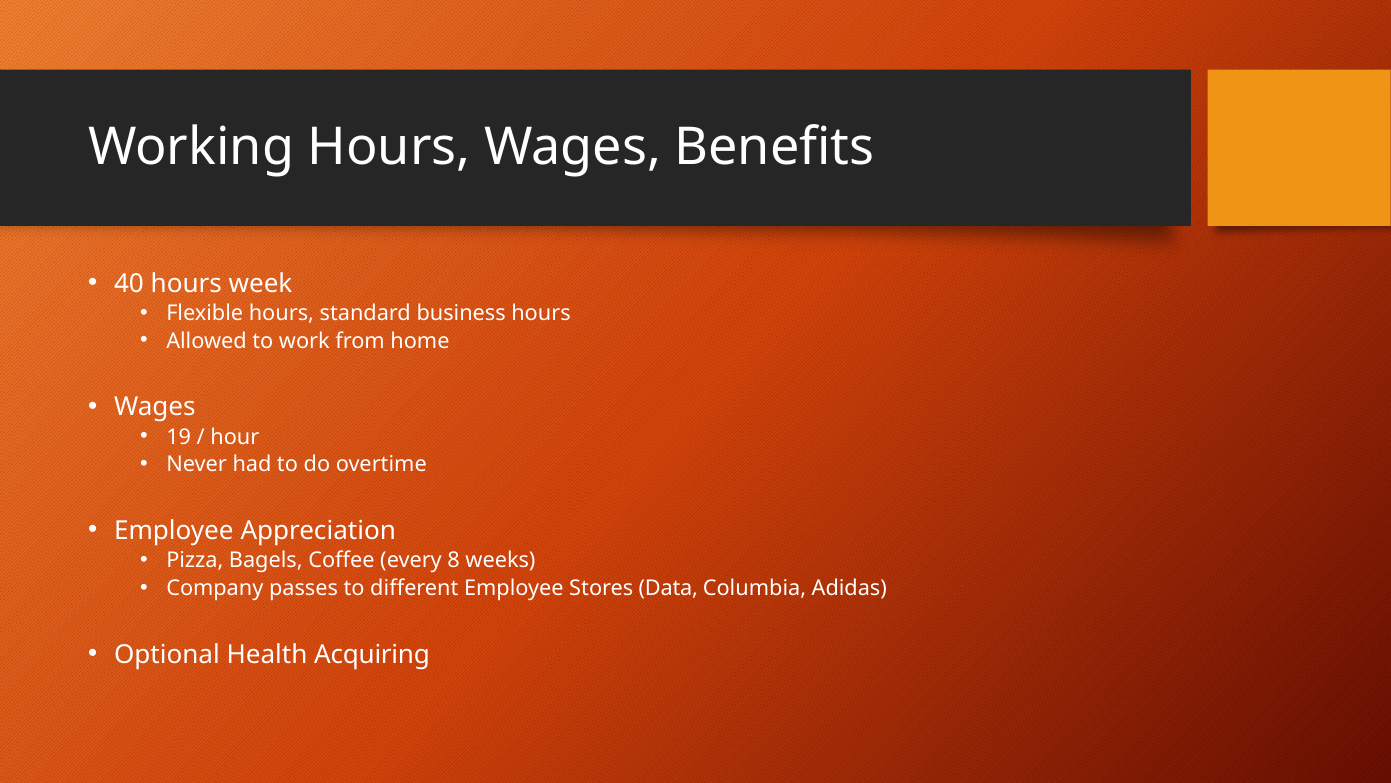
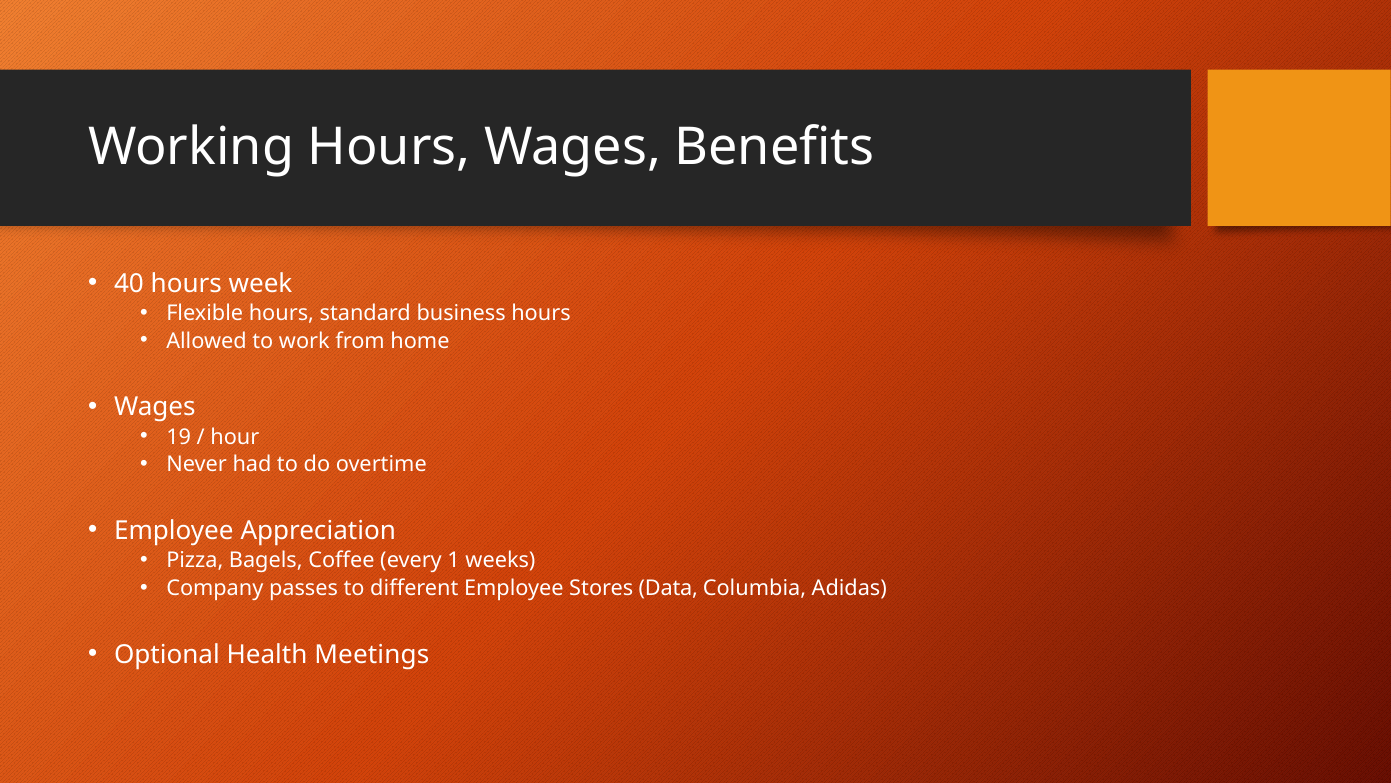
8: 8 -> 1
Acquiring: Acquiring -> Meetings
